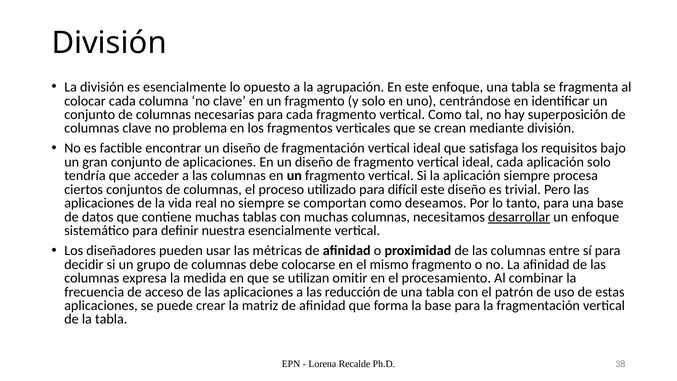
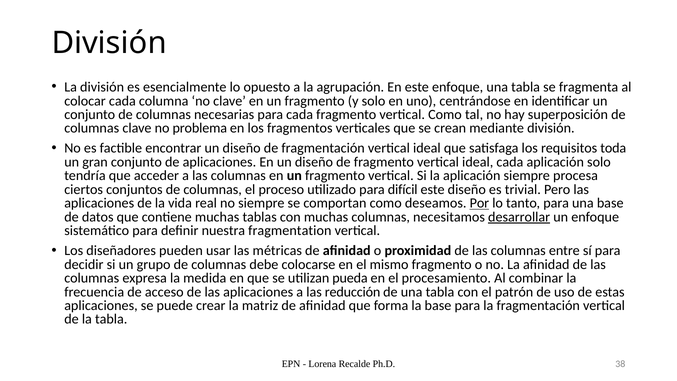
bajo: bajo -> toda
Por underline: none -> present
nuestra esencialmente: esencialmente -> fragmentation
omitir: omitir -> pueda
